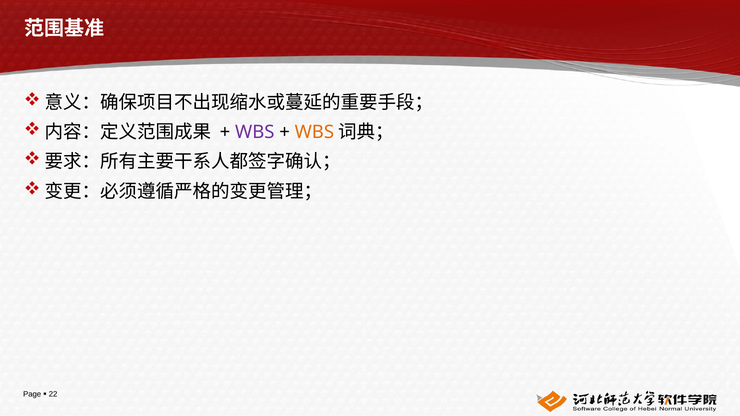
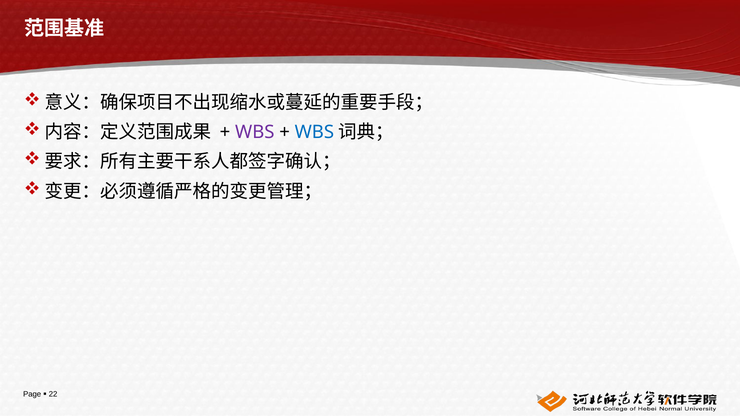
WBS at (314, 132) colour: orange -> blue
